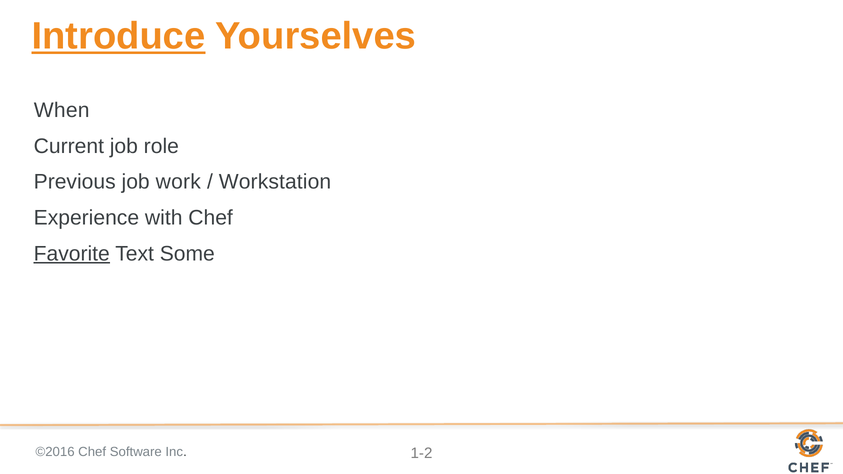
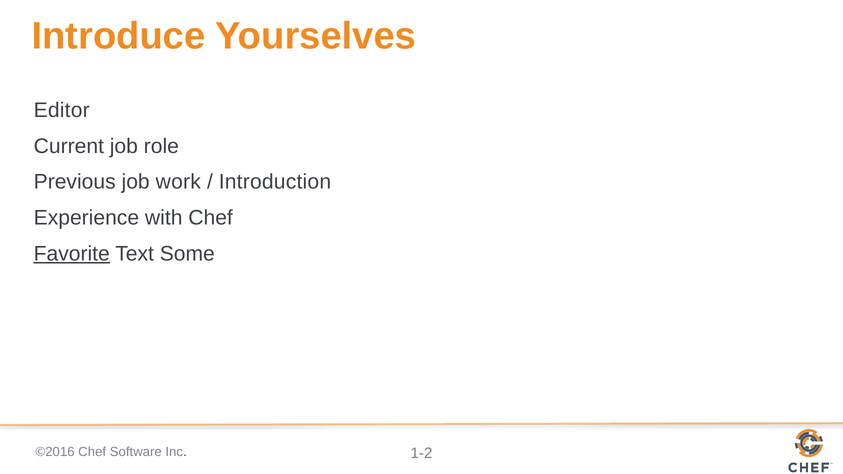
Introduce underline: present -> none
When: When -> Editor
Workstation: Workstation -> Introduction
